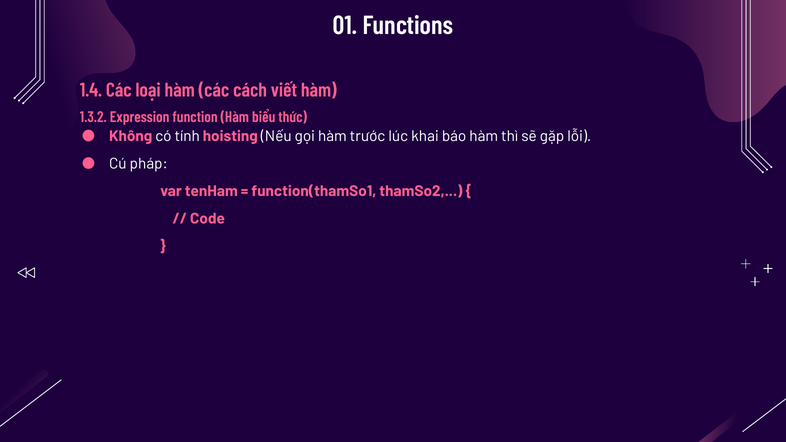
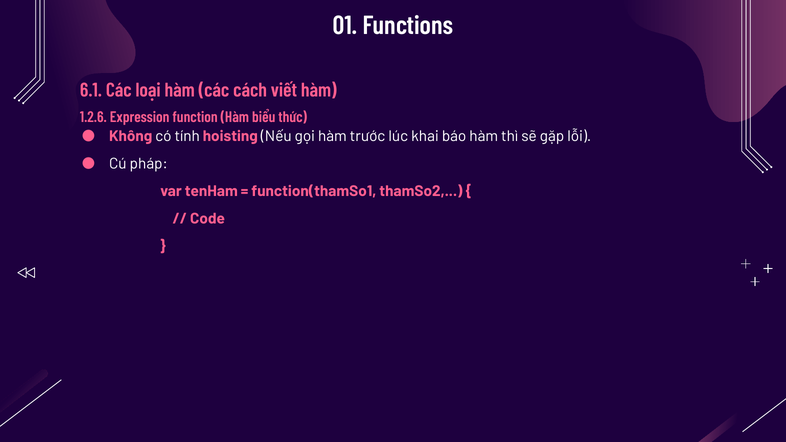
1.4: 1.4 -> 6.1
1.3.2: 1.3.2 -> 1.2.6
